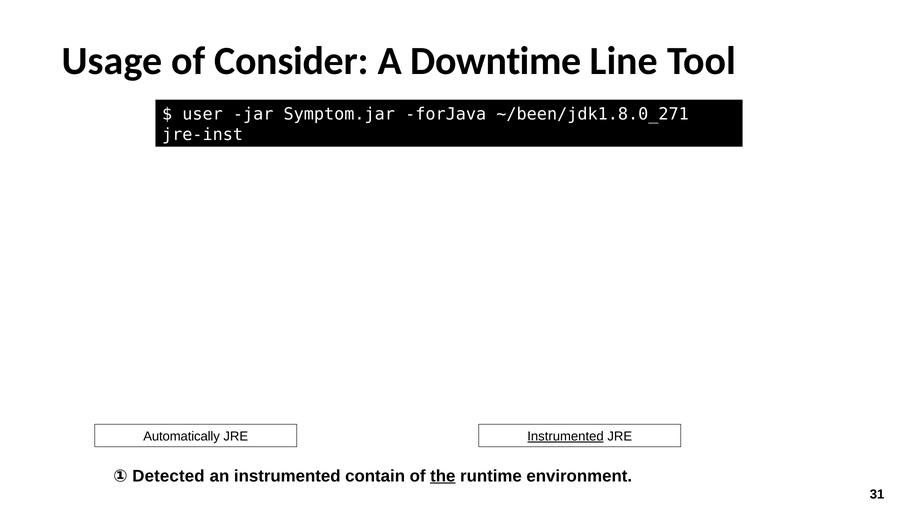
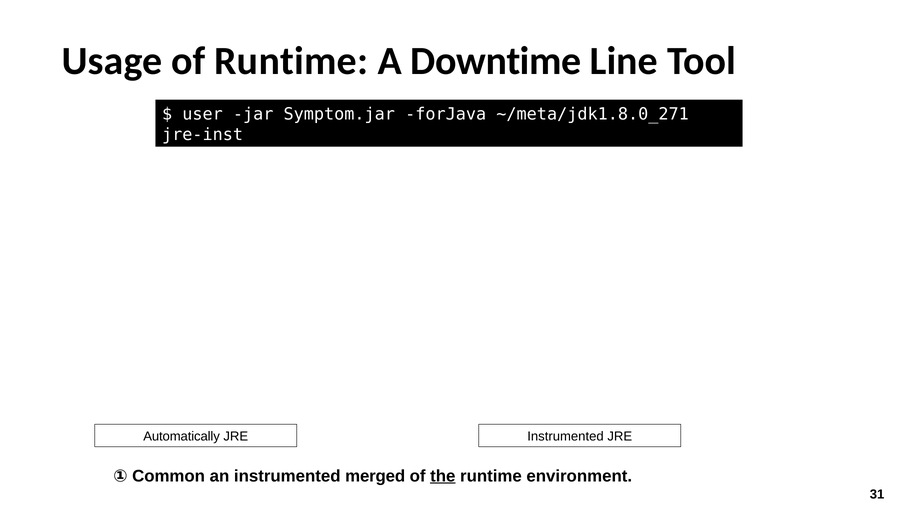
of Consider: Consider -> Runtime
~/been/jdk1.8.0_271: ~/been/jdk1.8.0_271 -> ~/meta/jdk1.8.0_271
Instrumented at (566, 436) underline: present -> none
Detected: Detected -> Common
contain: contain -> merged
